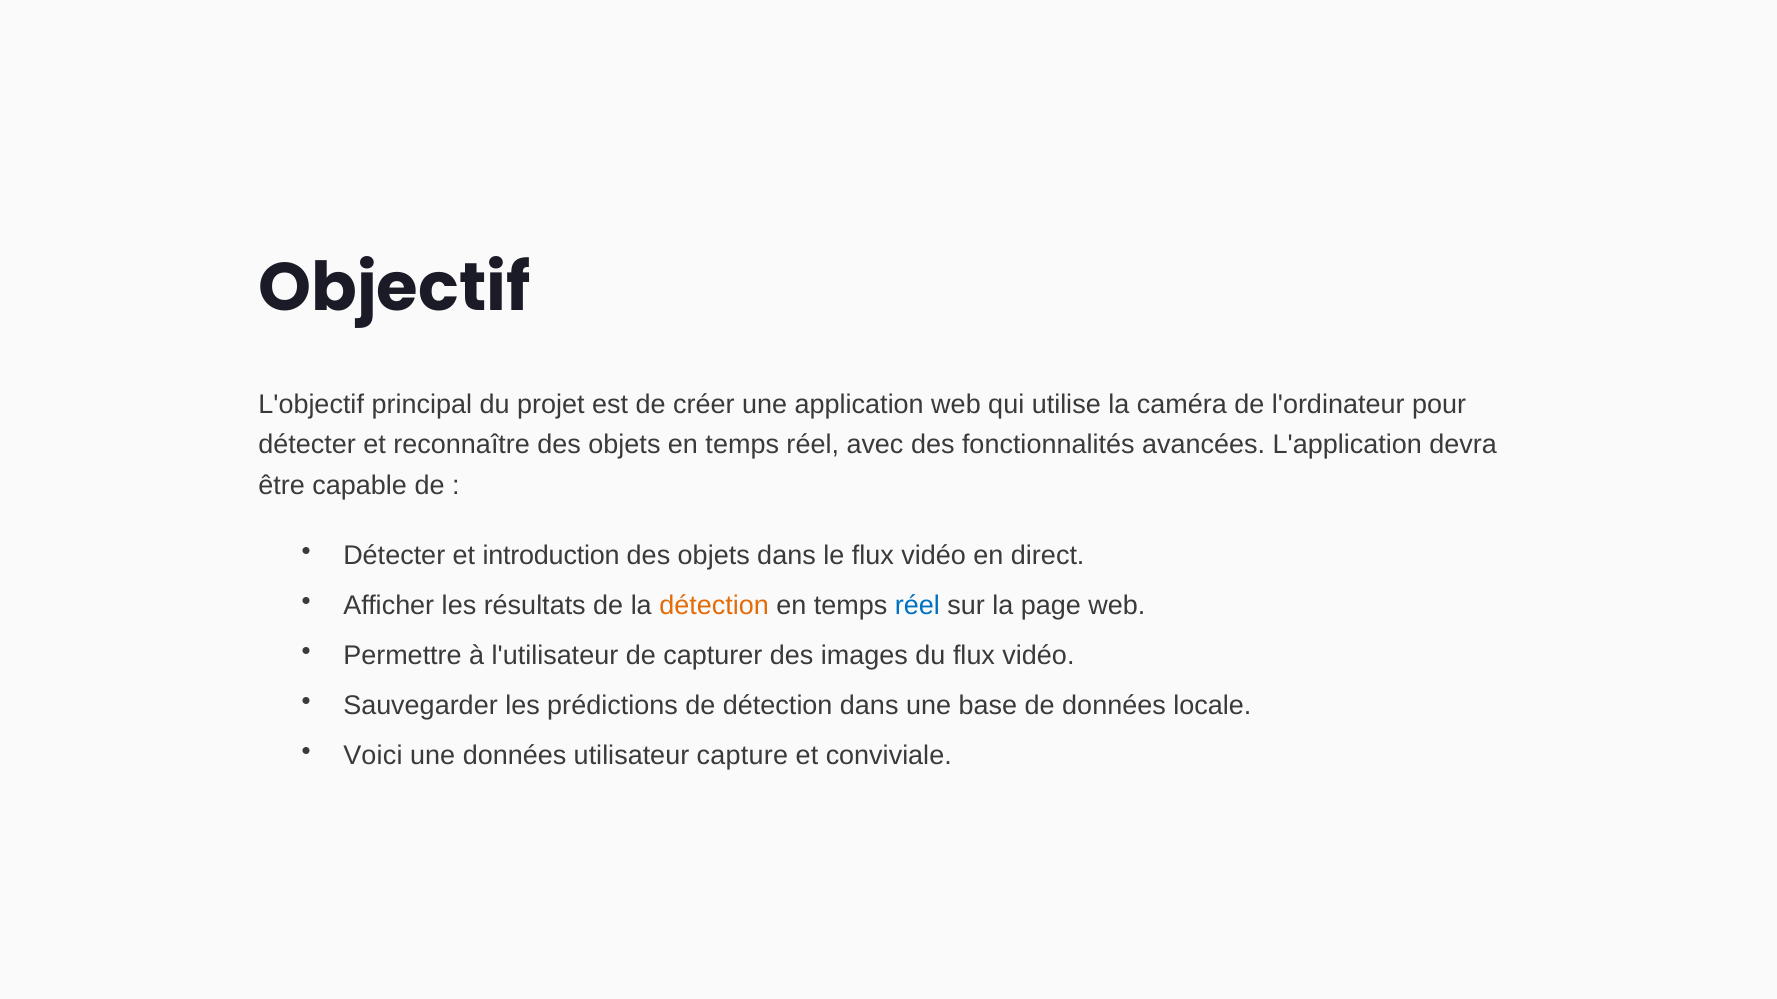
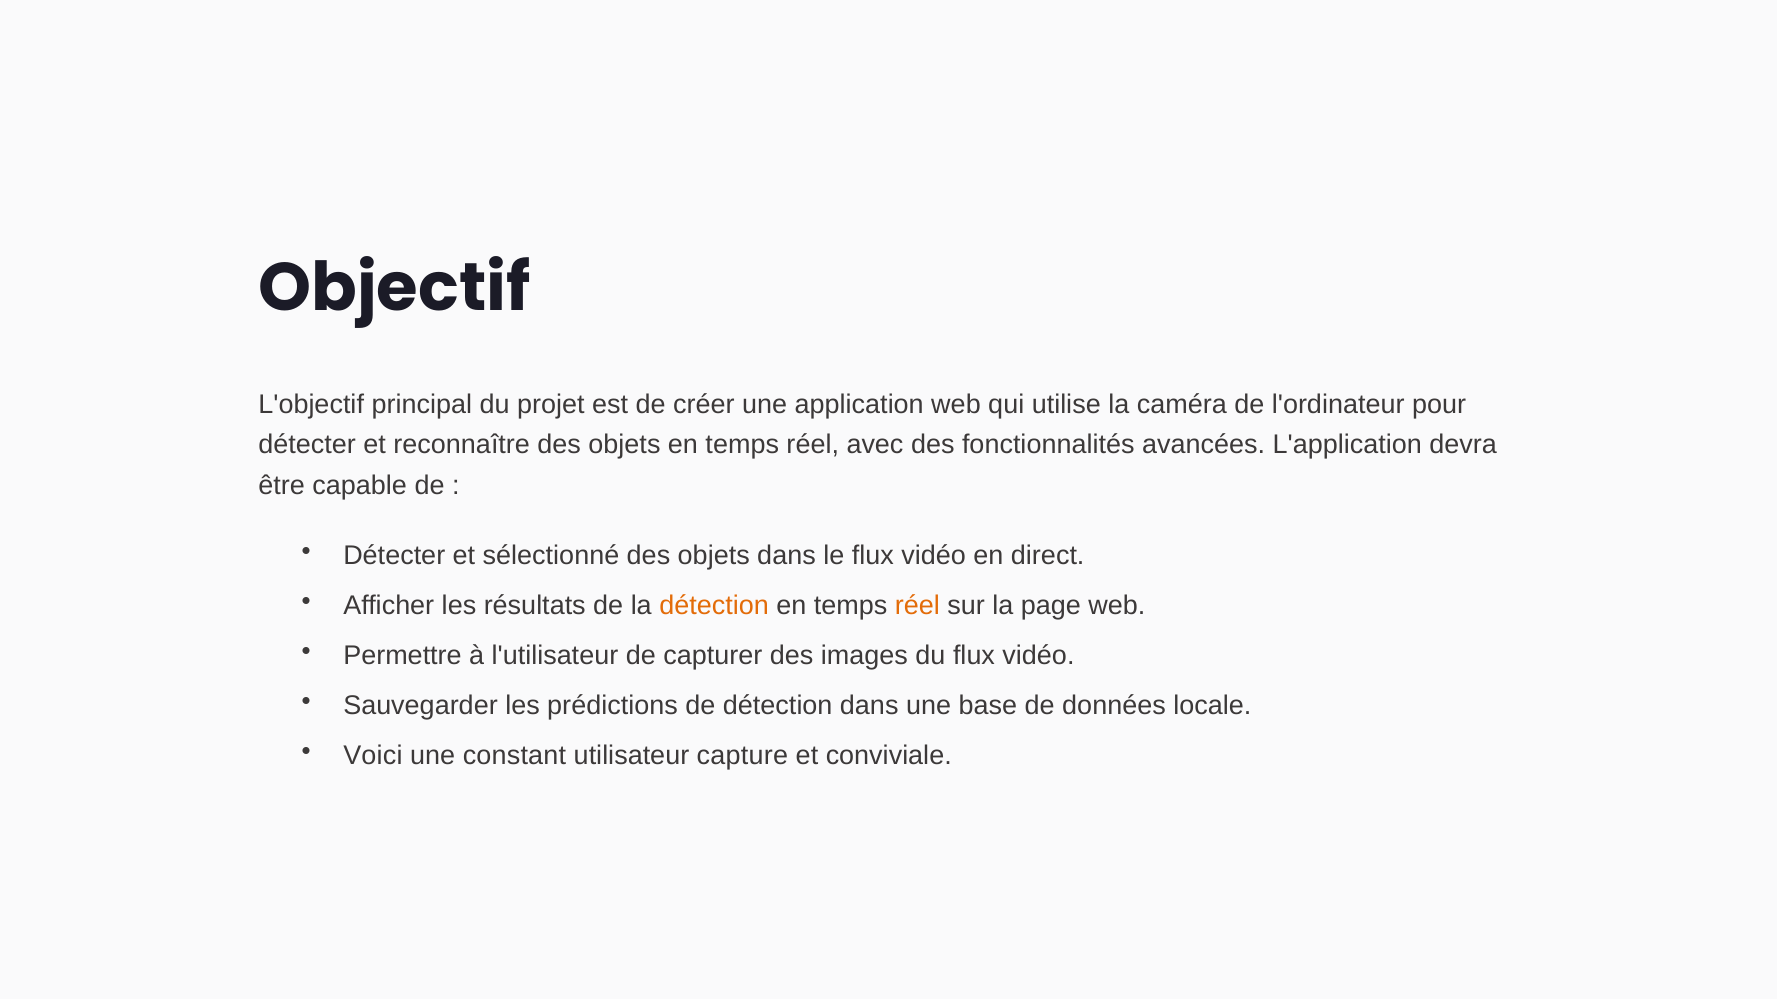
introduction: introduction -> sélectionné
réel at (917, 606) colour: blue -> orange
une données: données -> constant
